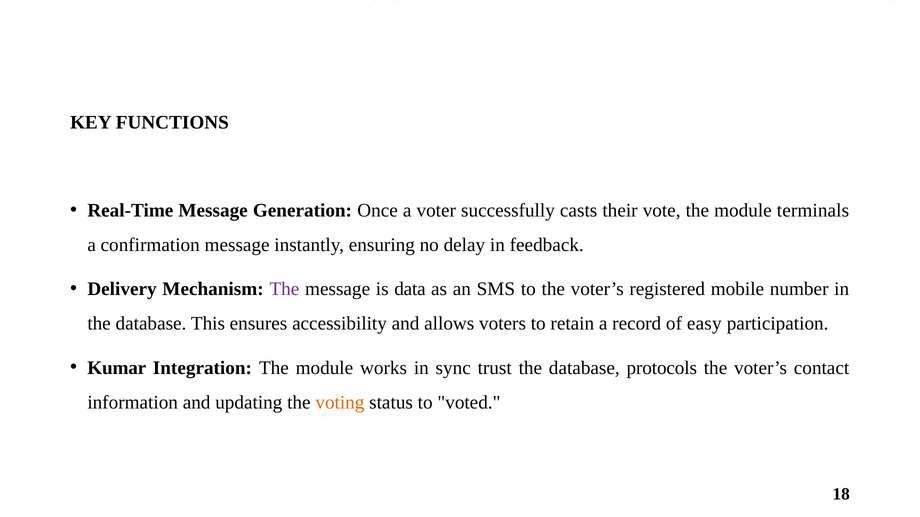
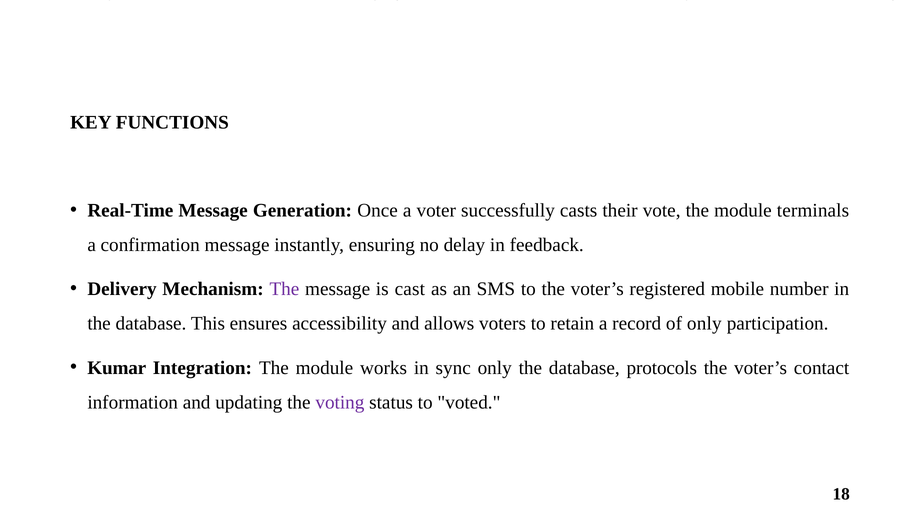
is data: data -> cast
of easy: easy -> only
sync trust: trust -> only
voting at (340, 403) colour: orange -> purple
